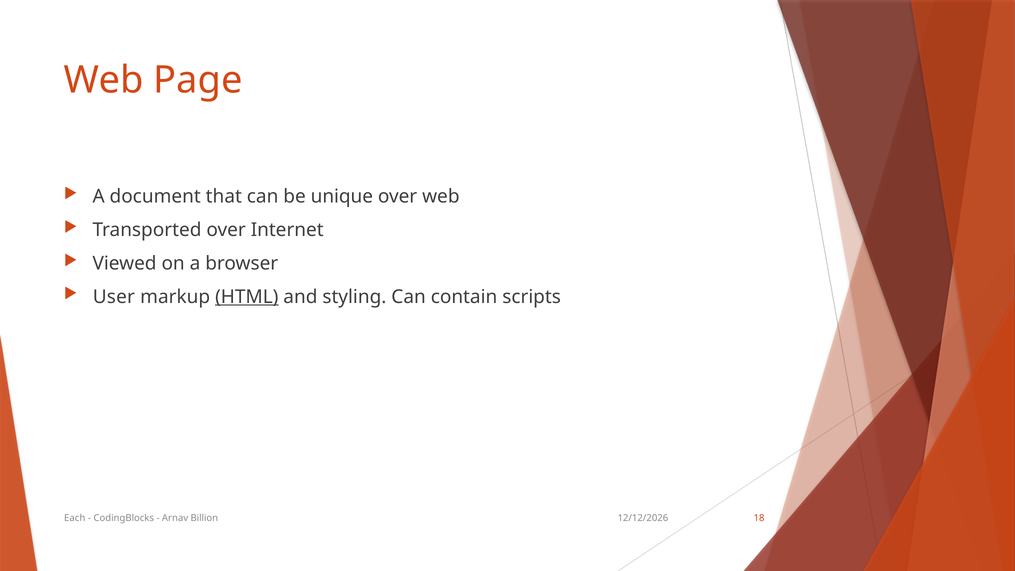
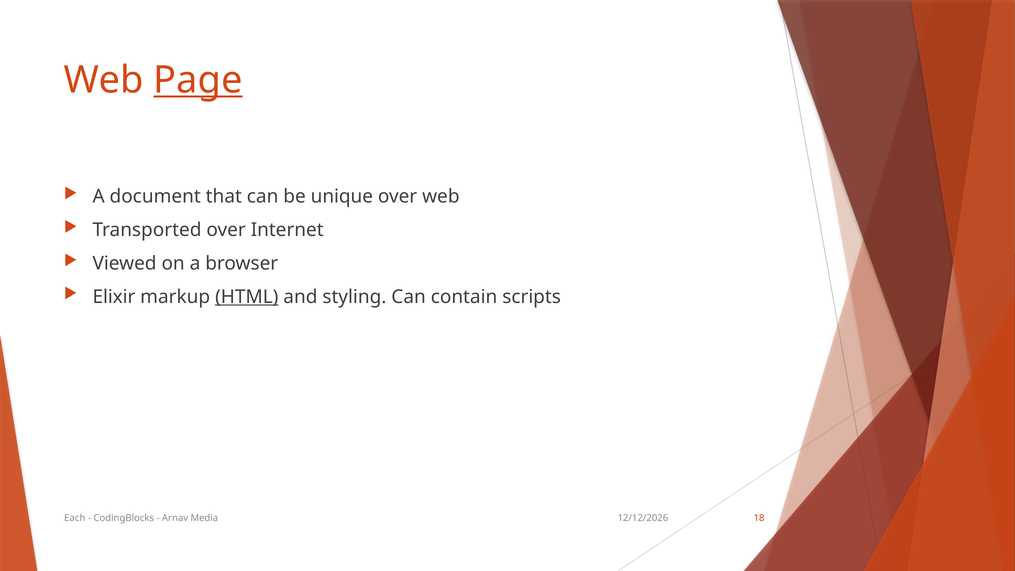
Page underline: none -> present
User: User -> Elixir
Billion: Billion -> Media
